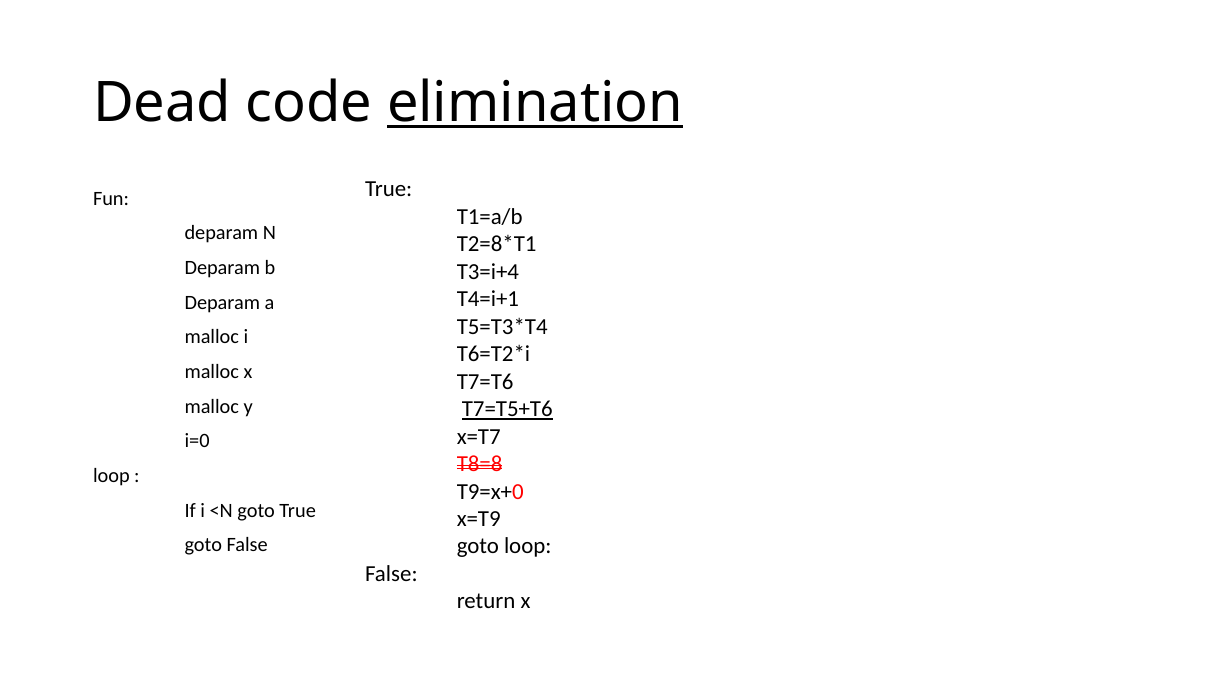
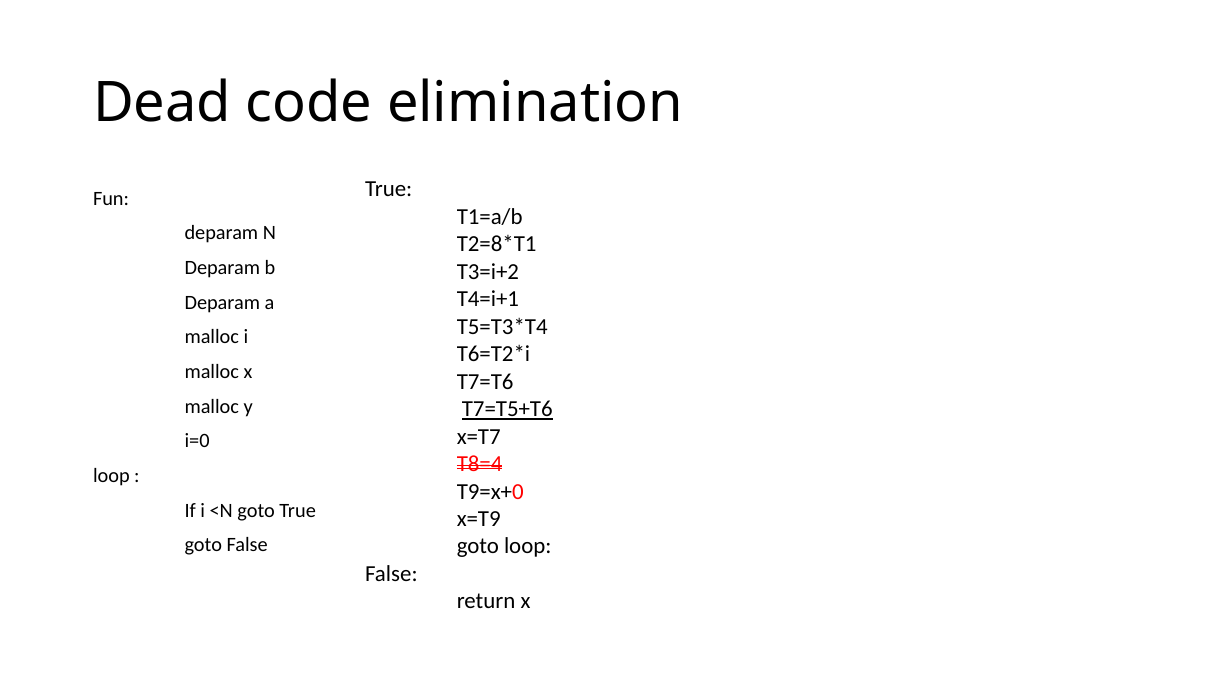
elimination underline: present -> none
T3=i+4: T3=i+4 -> T3=i+2
T8=8: T8=8 -> T8=4
